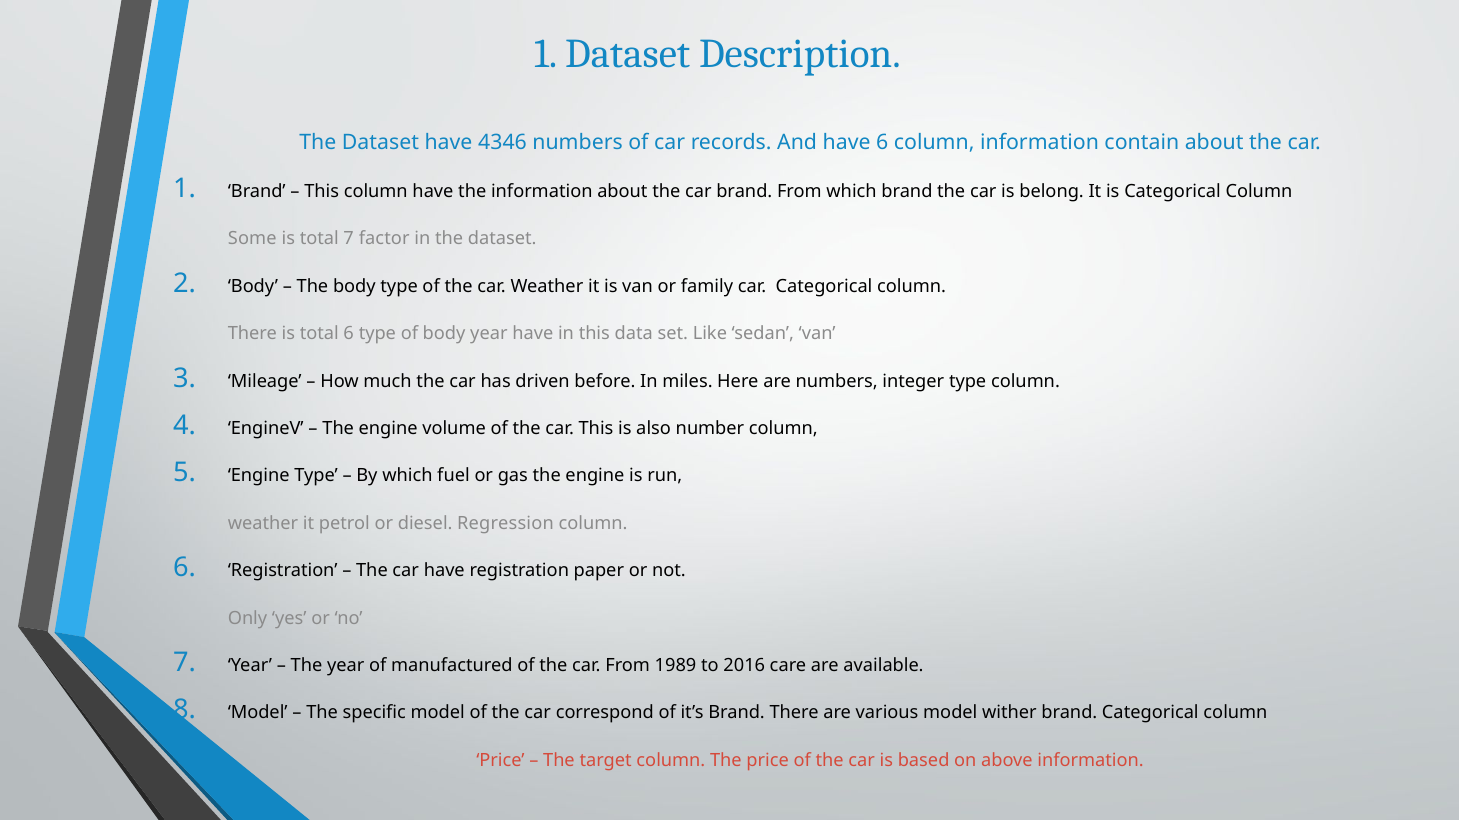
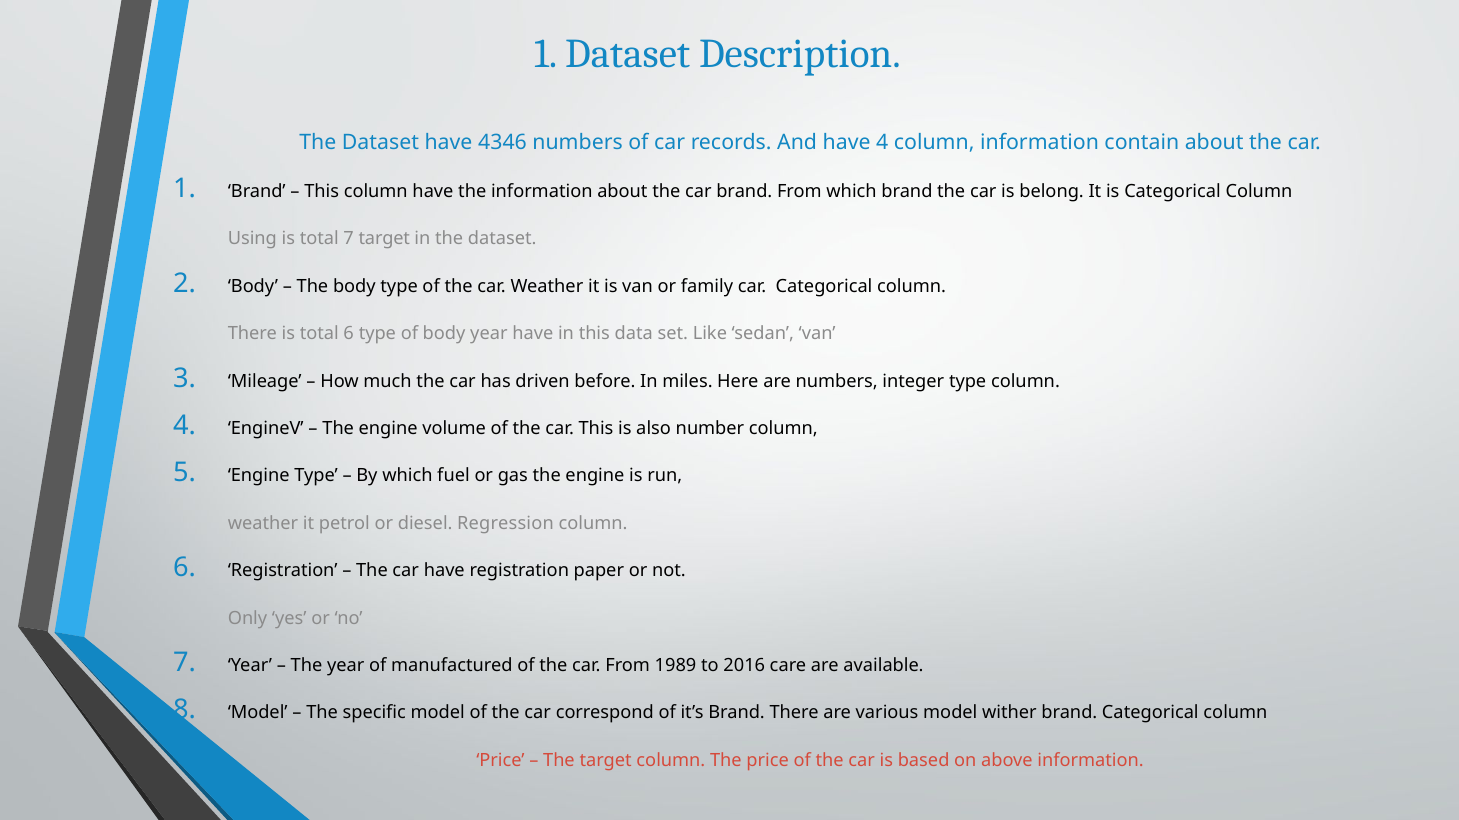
have 6: 6 -> 4
Some: Some -> Using
7 factor: factor -> target
